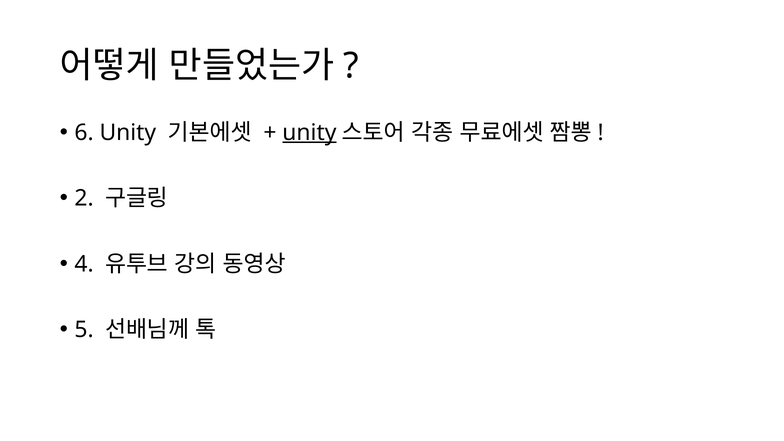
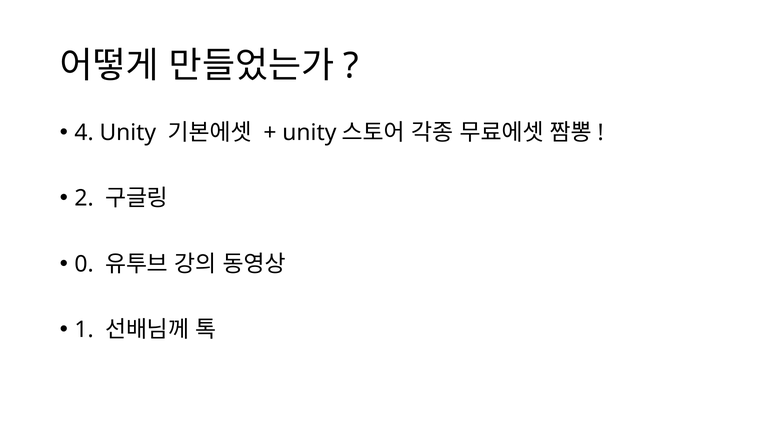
6: 6 -> 4
unity at (309, 133) underline: present -> none
4: 4 -> 0
5: 5 -> 1
